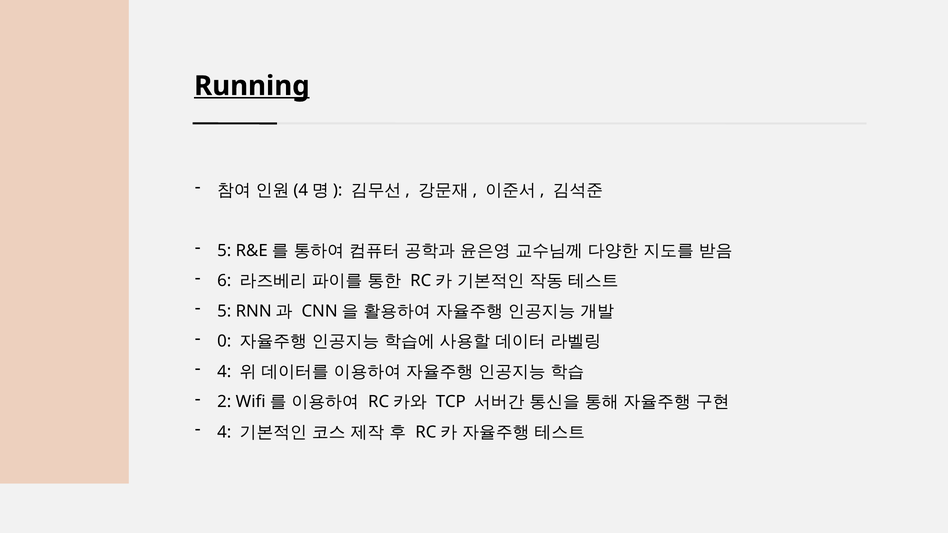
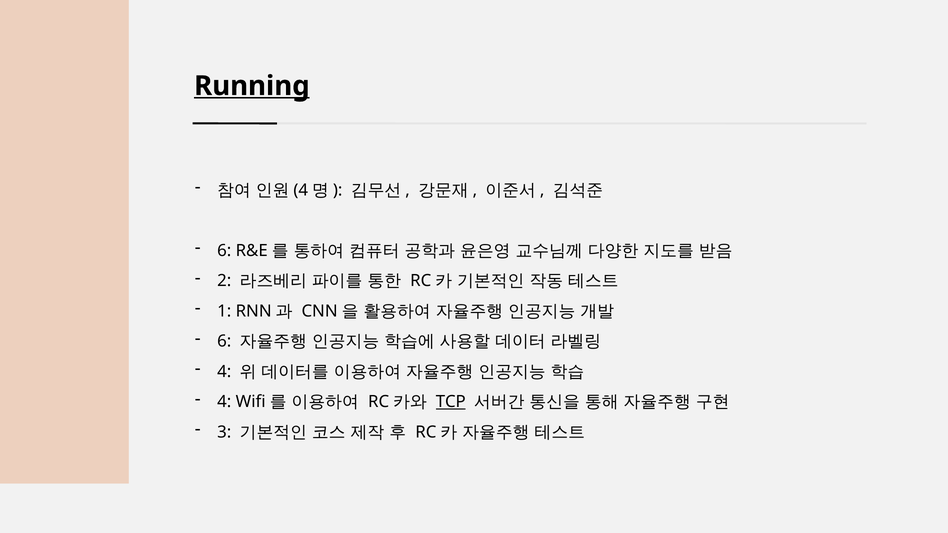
5 at (224, 251): 5 -> 6
6: 6 -> 2
5 at (224, 311): 5 -> 1
0 at (224, 342): 0 -> 6
2 at (224, 402): 2 -> 4
TCP underline: none -> present
4 at (224, 432): 4 -> 3
